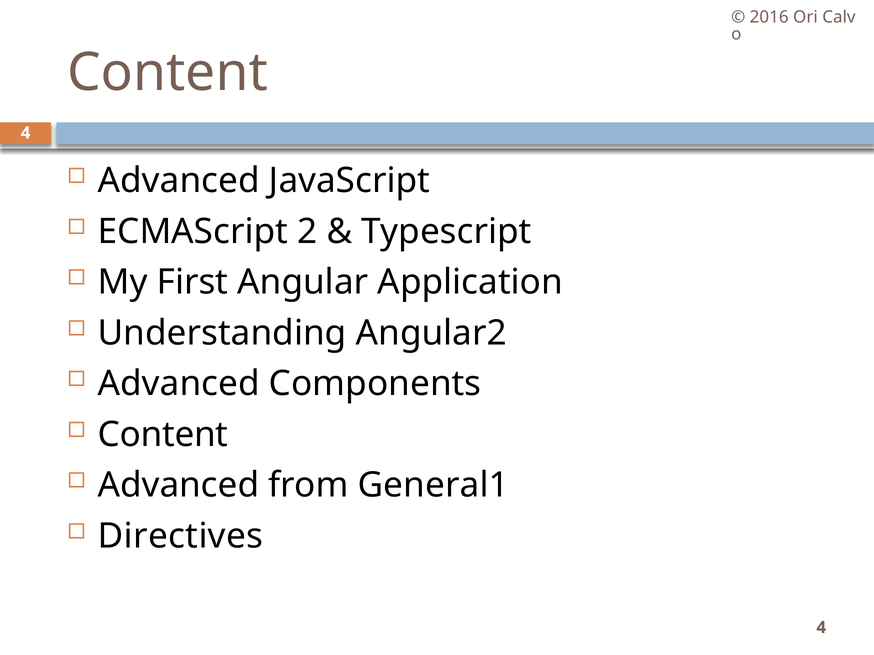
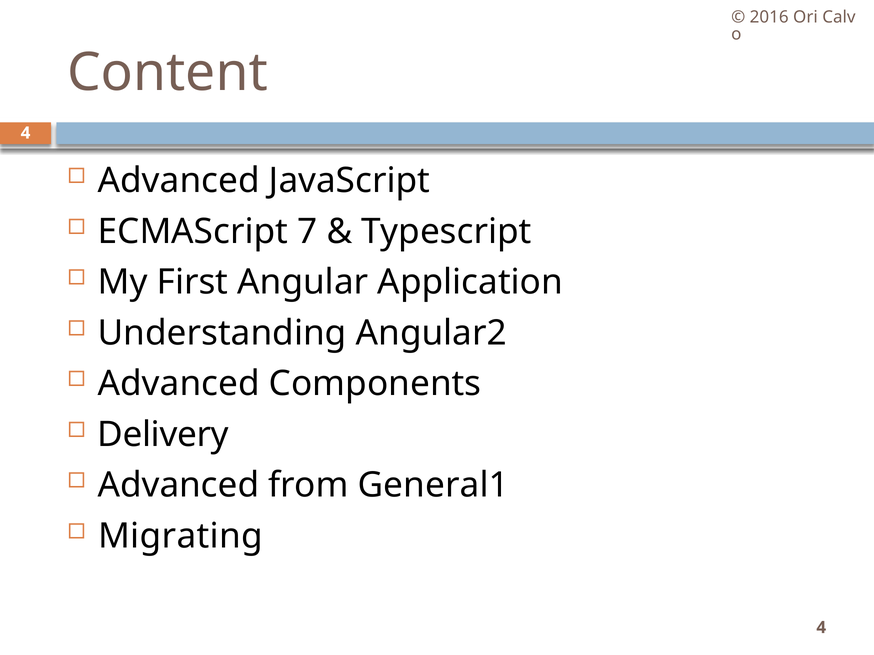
2: 2 -> 7
Content at (163, 435): Content -> Delivery
Directives: Directives -> Migrating
